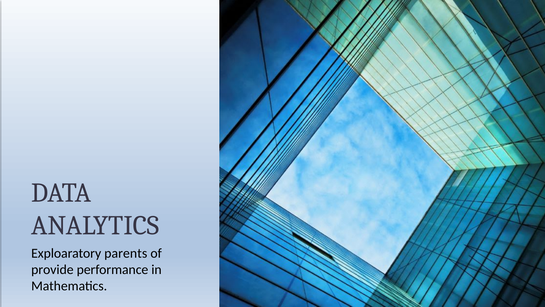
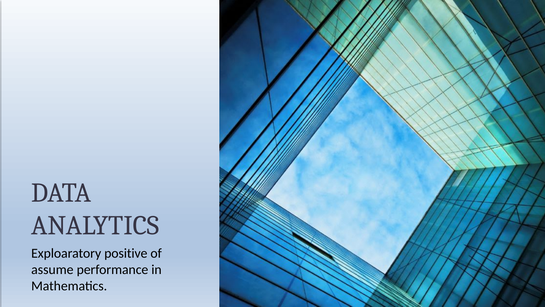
parents: parents -> positive
provide: provide -> assume
